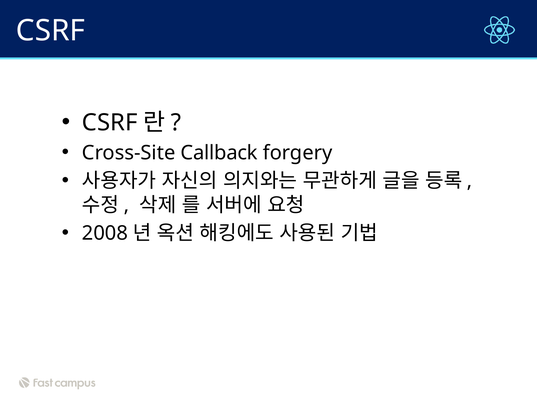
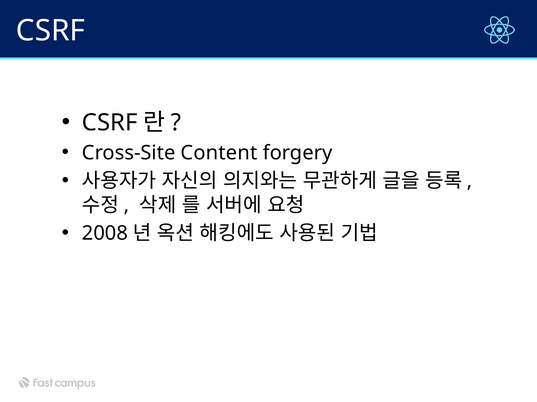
Callback: Callback -> Content
